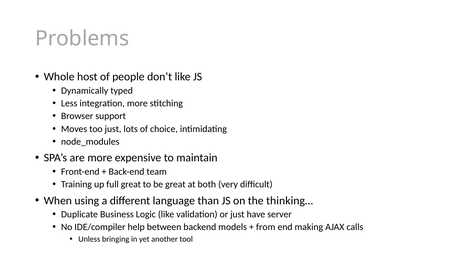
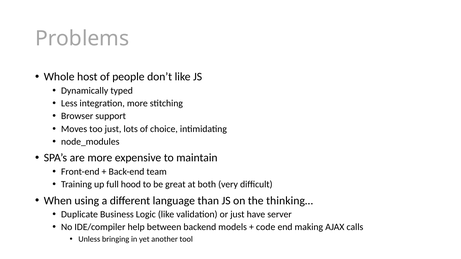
full great: great -> hood
from: from -> code
